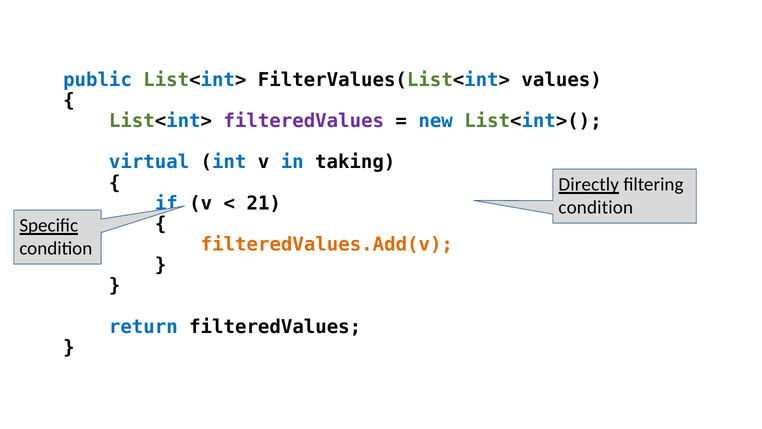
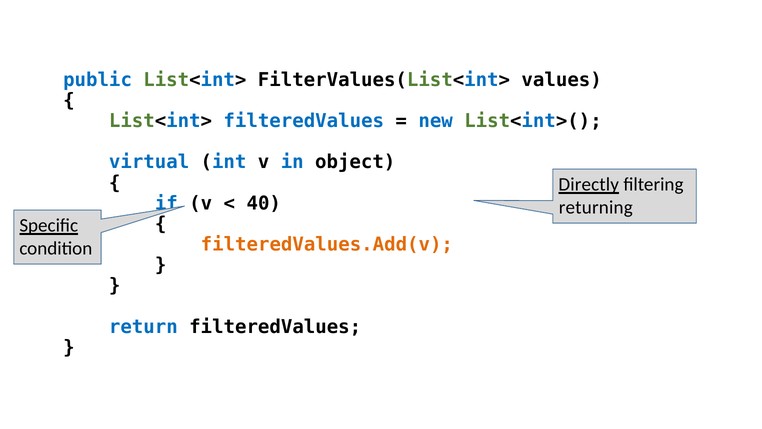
filteredValues at (304, 121) colour: purple -> blue
taking: taking -> object
21: 21 -> 40
condition at (596, 207): condition -> returning
